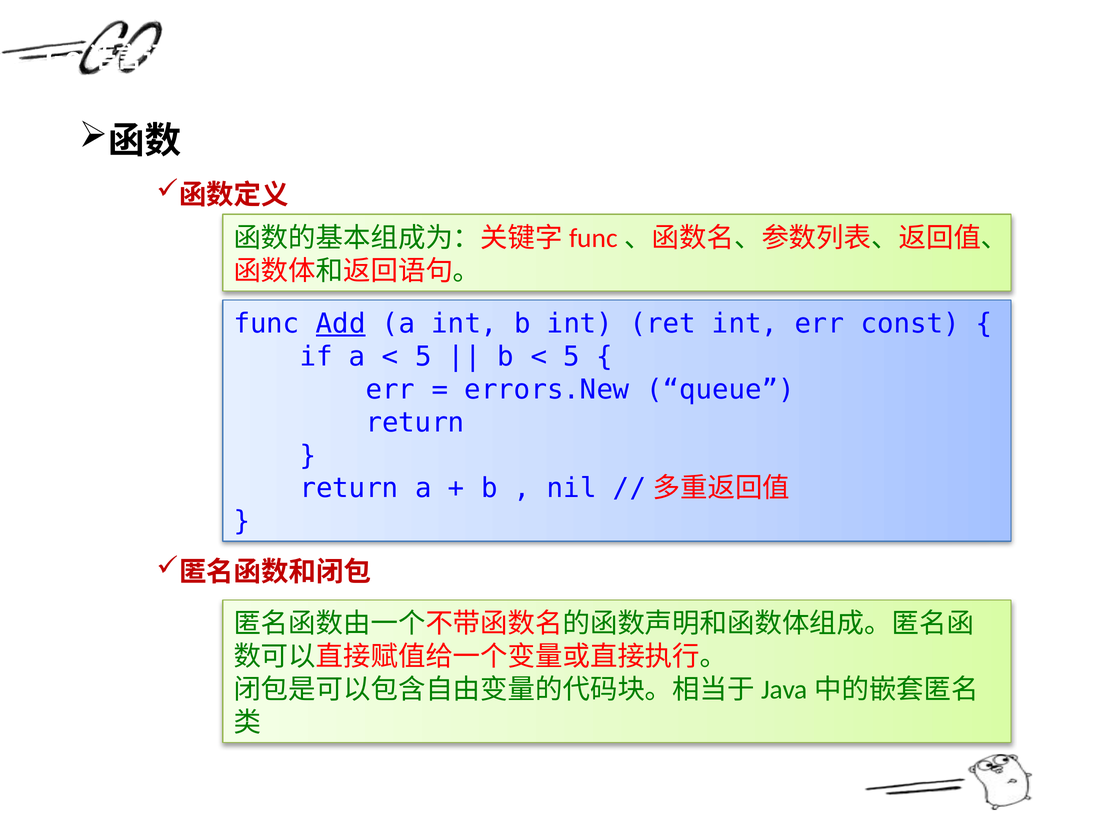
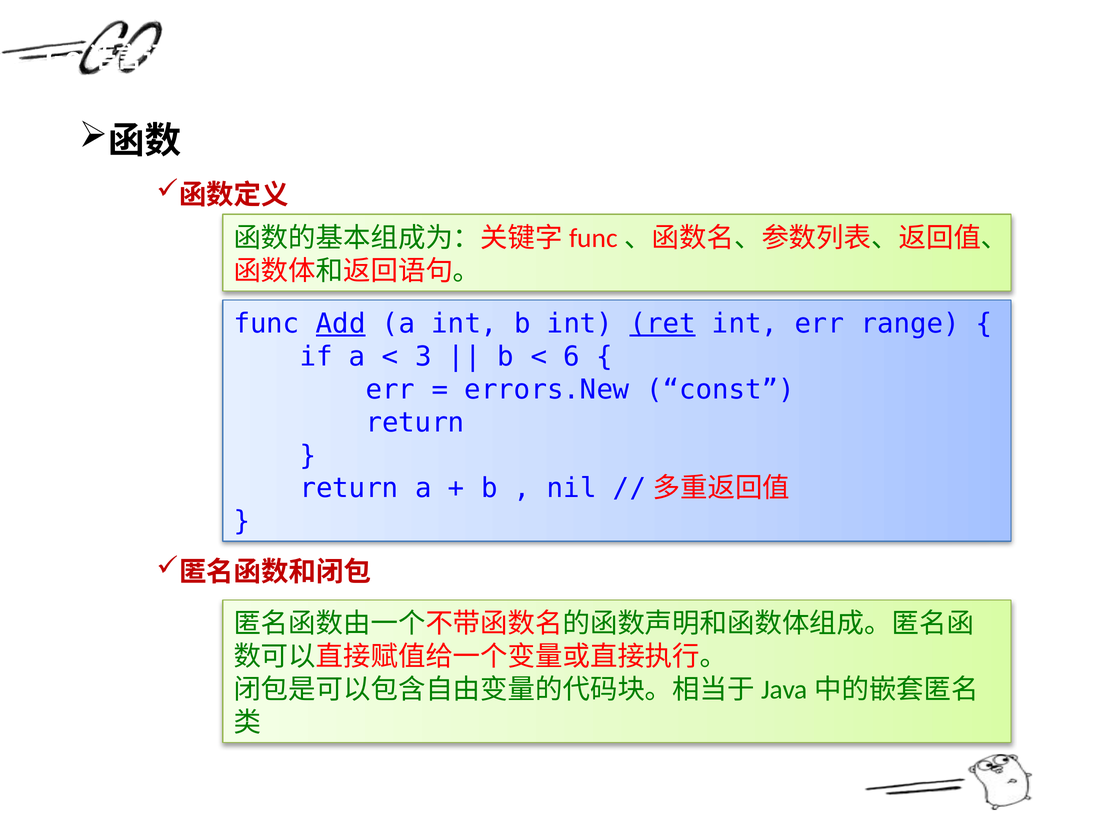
ret underline: none -> present
const: const -> range
5 at (423, 357): 5 -> 3
5 at (572, 357): 5 -> 6
queue: queue -> const
